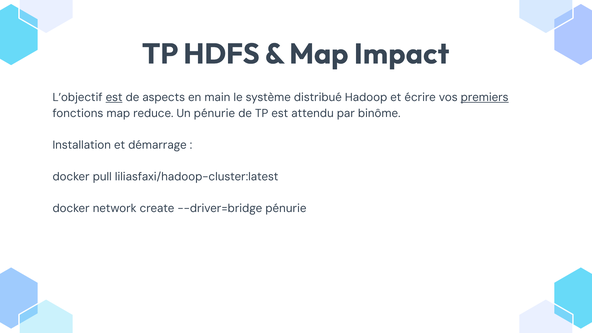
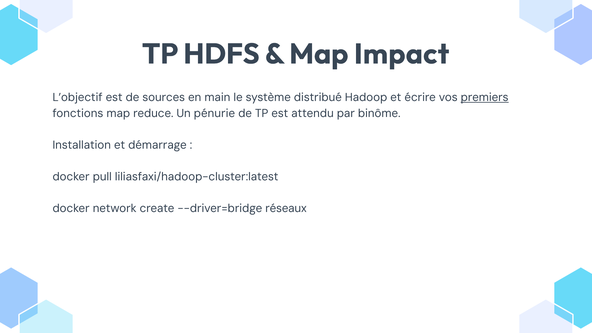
est at (114, 97) underline: present -> none
aspects: aspects -> sources
--driver=bridge pénurie: pénurie -> réseaux
